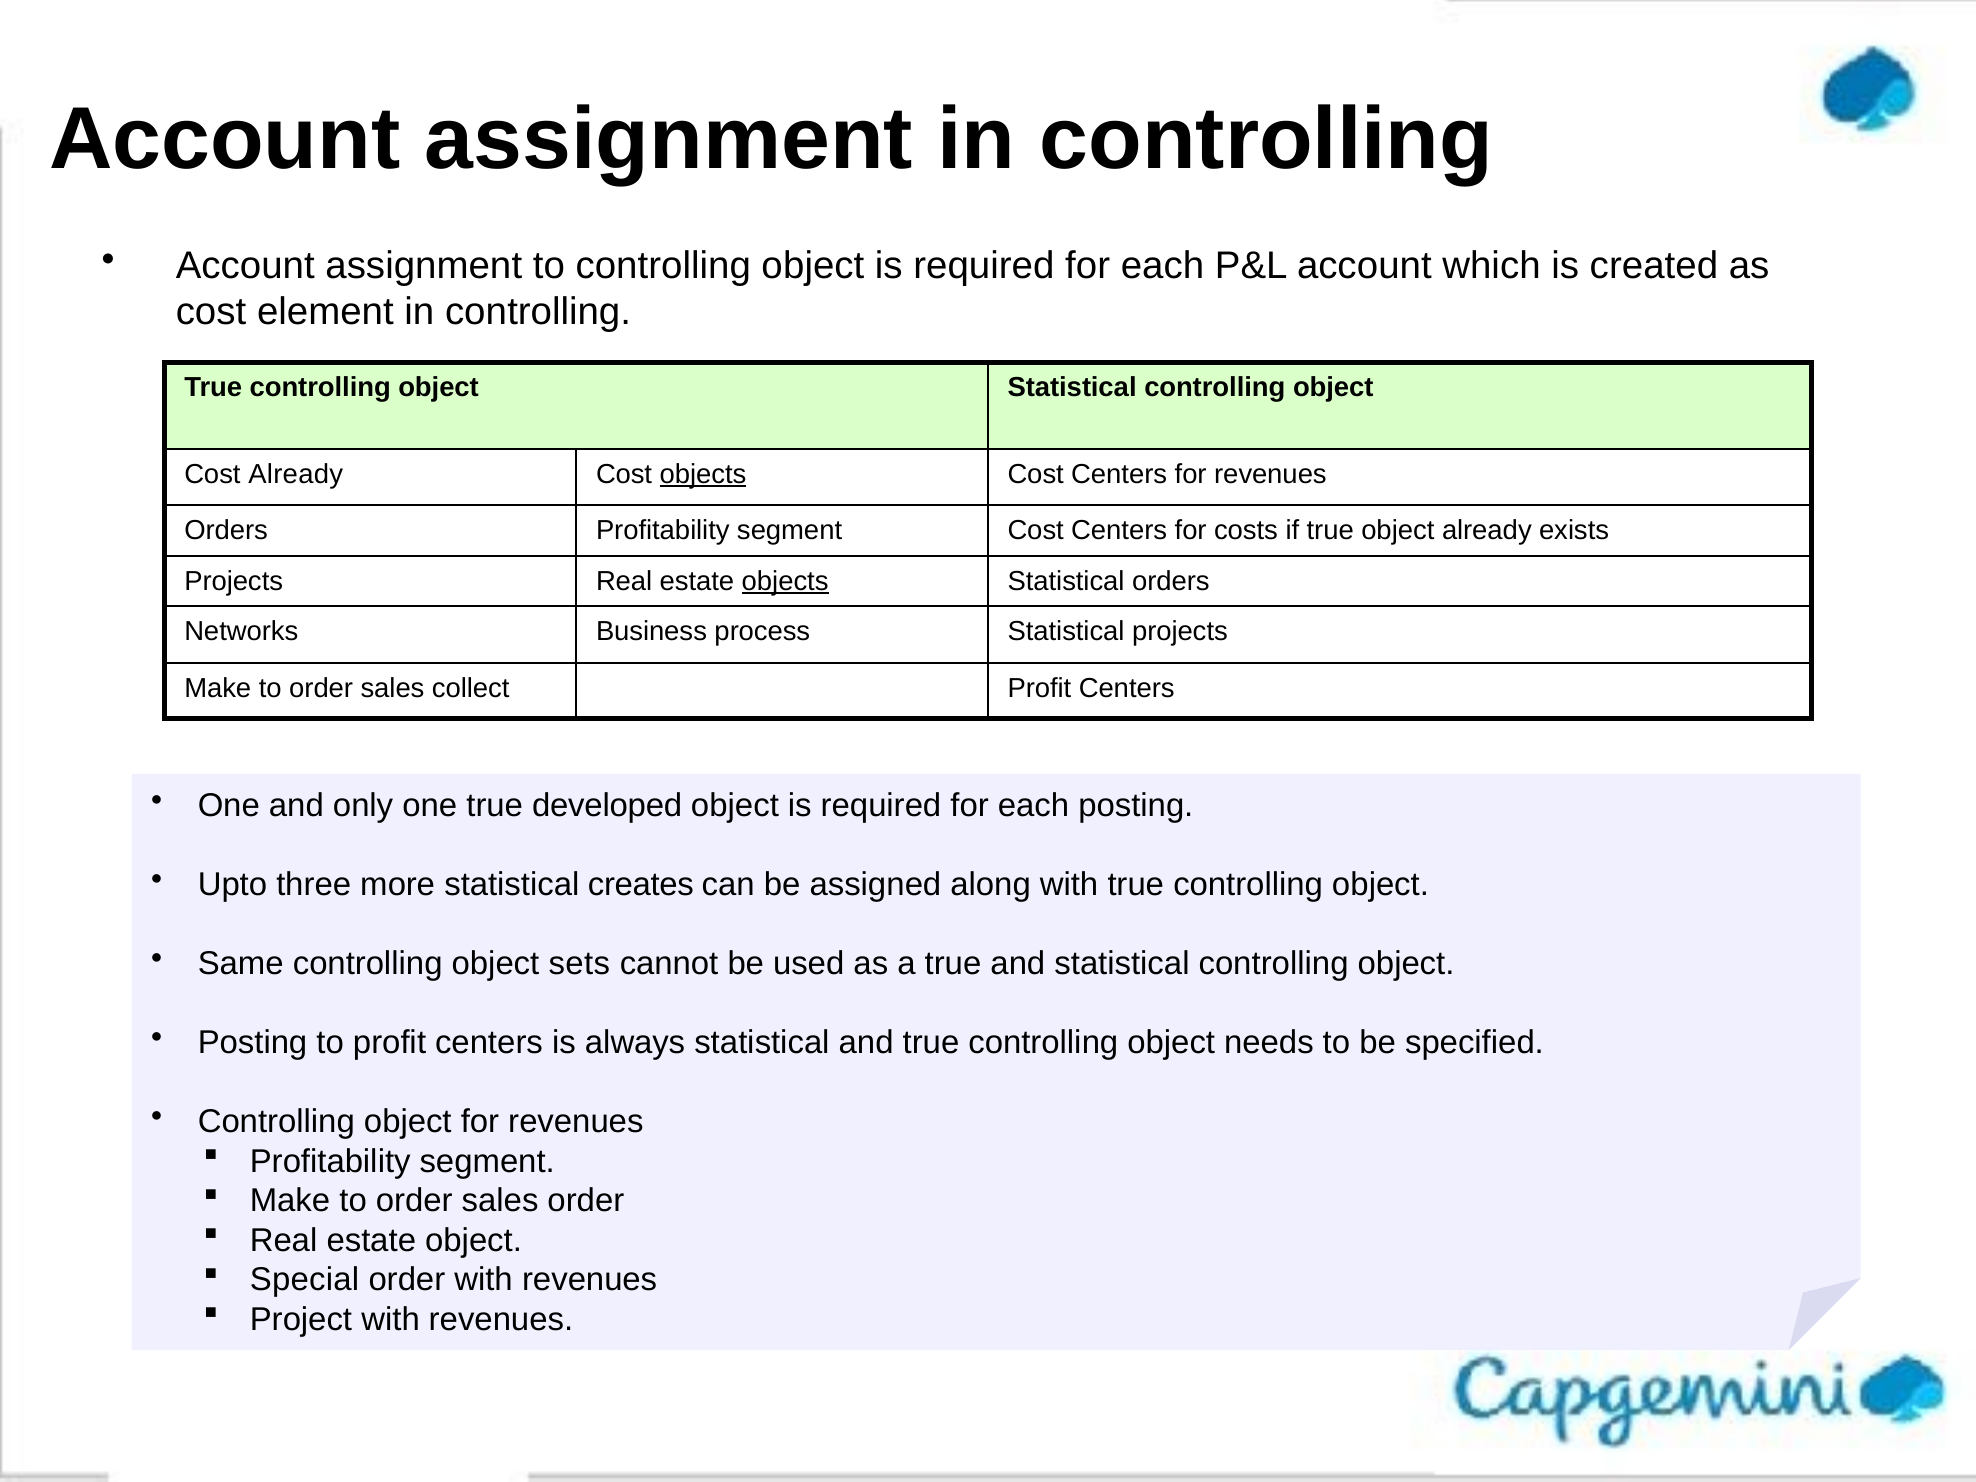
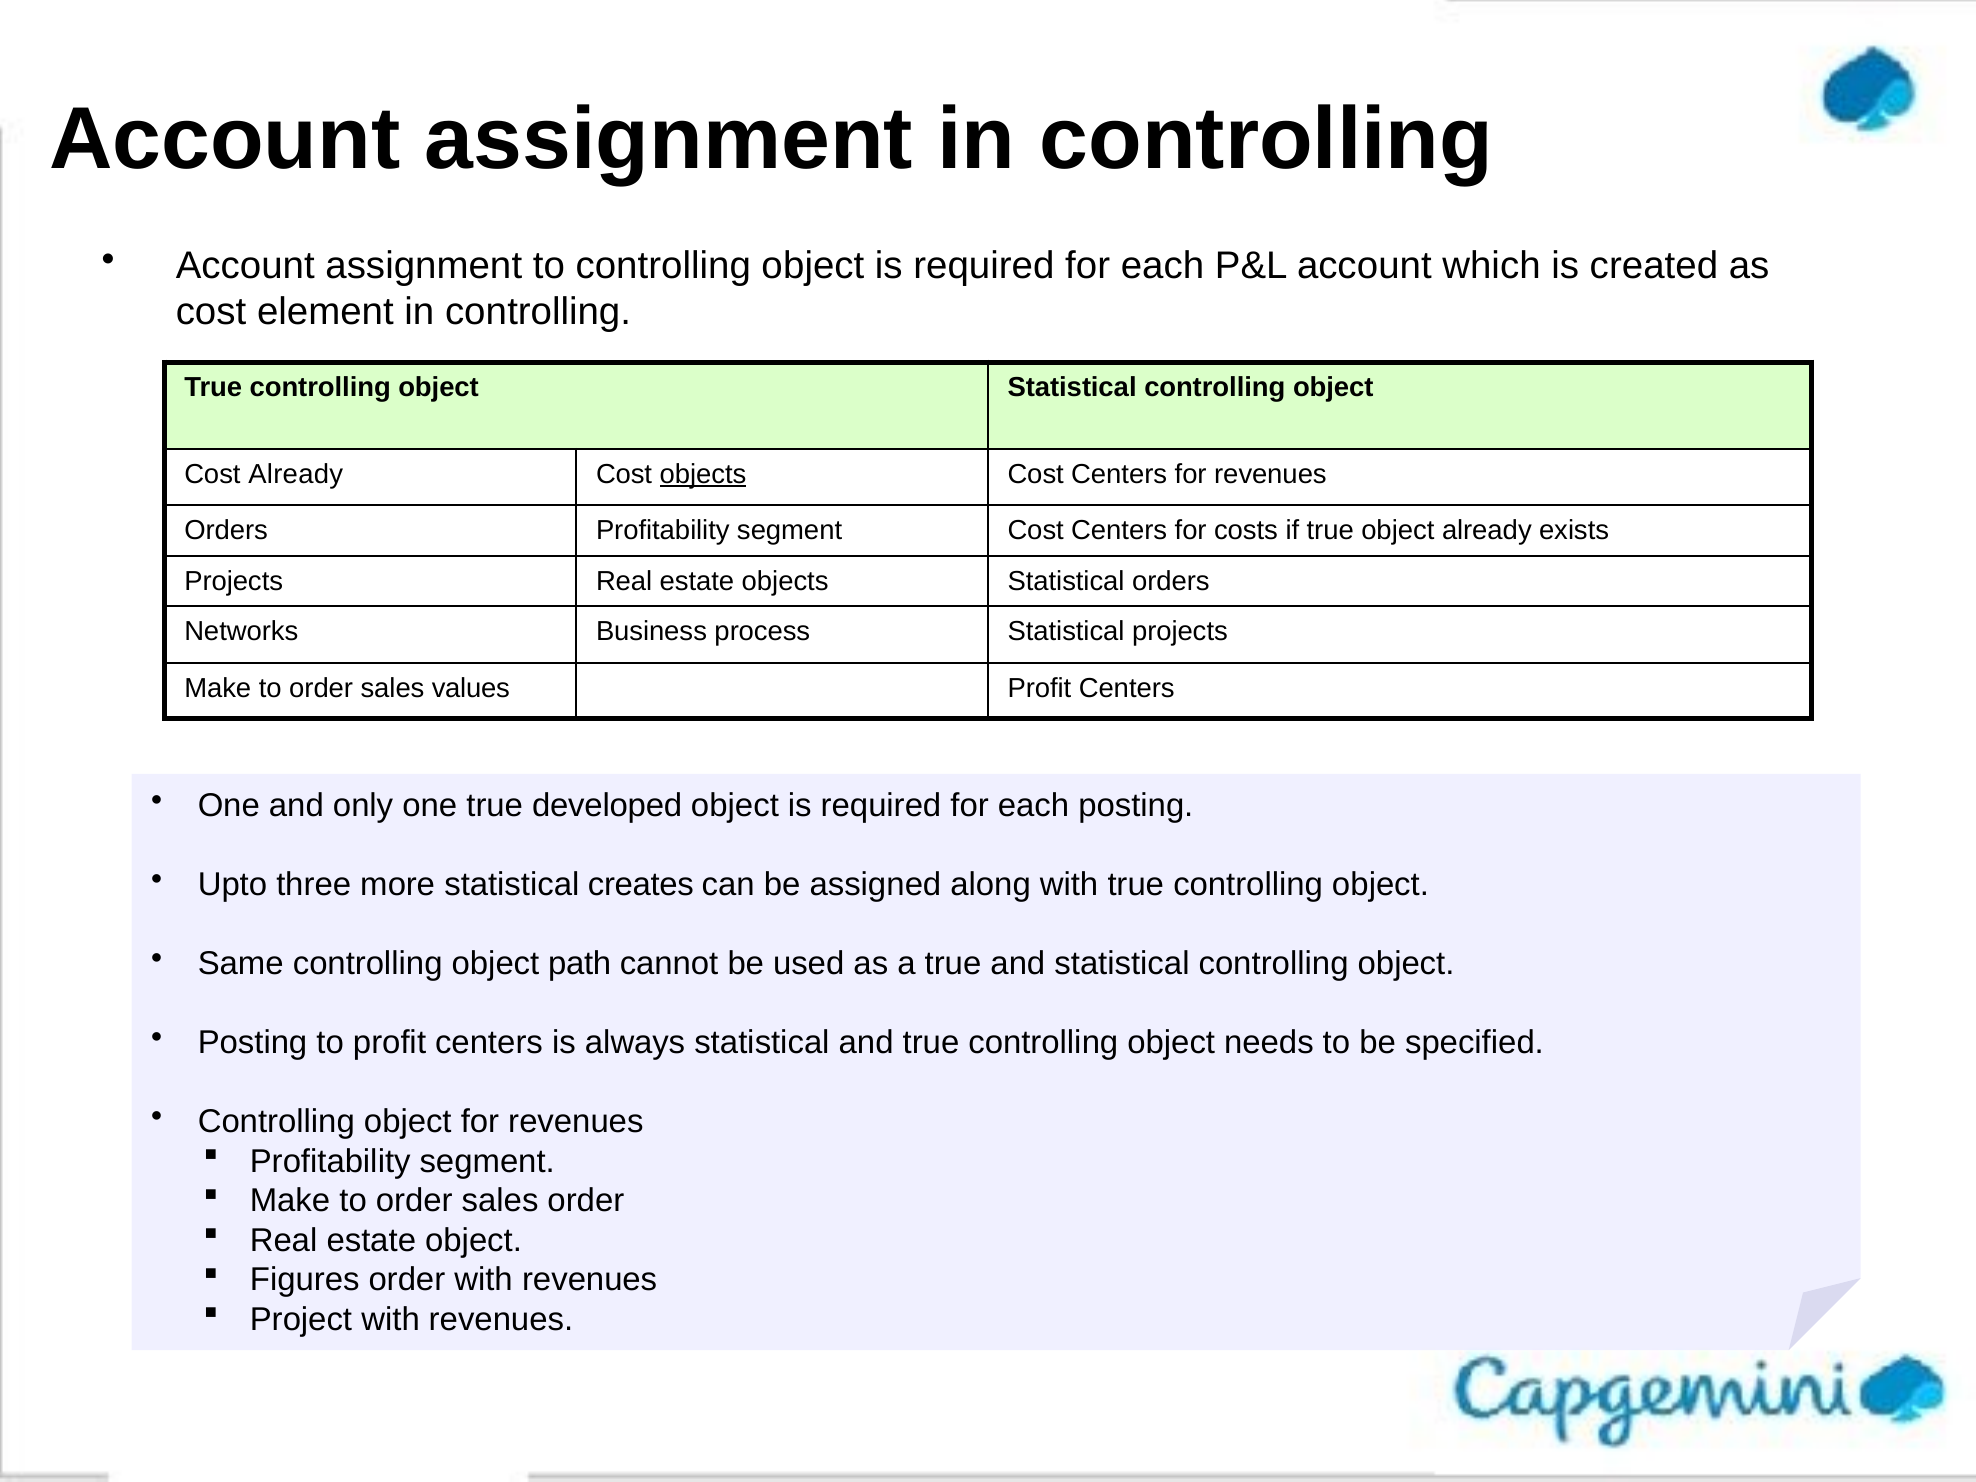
objects at (785, 581) underline: present -> none
collect: collect -> values
sets: sets -> path
Special: Special -> Figures
